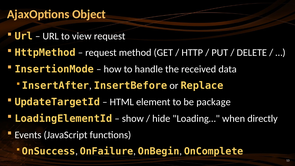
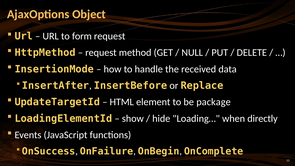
view: view -> form
HTTP: HTTP -> NULL
